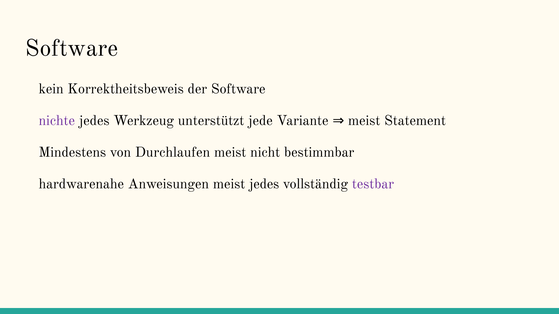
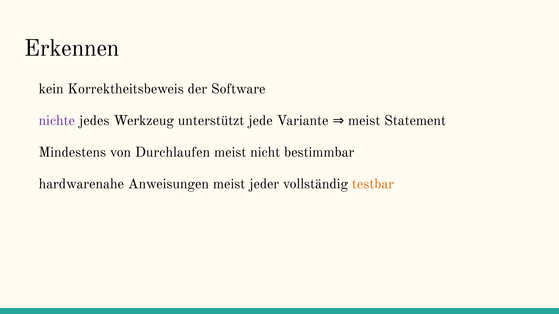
Software at (72, 48): Software -> Erkennen
meist jedes: jedes -> jeder
testbar colour: purple -> orange
